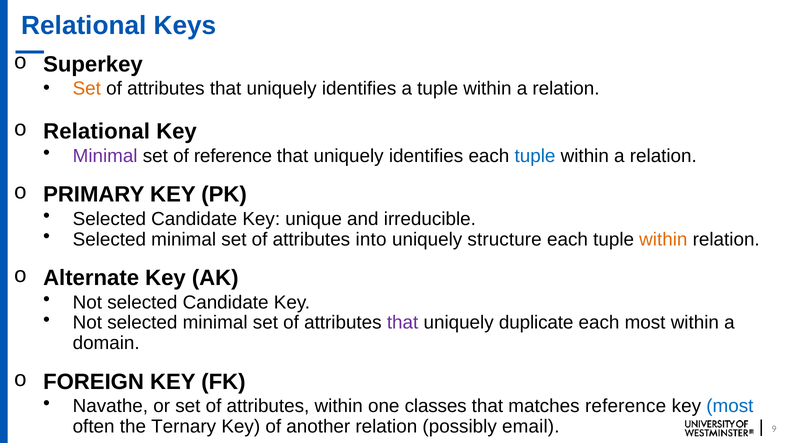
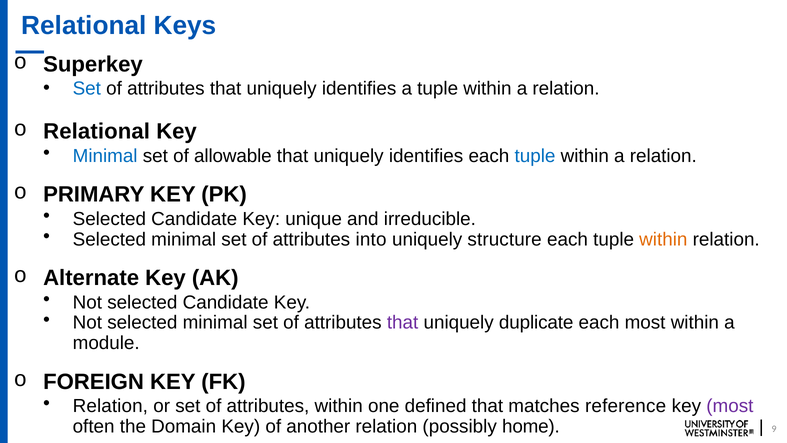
Set at (87, 88) colour: orange -> blue
Minimal at (105, 156) colour: purple -> blue
of reference: reference -> allowable
domain: domain -> module
Navathe at (110, 406): Navathe -> Relation
classes: classes -> defined
most at (730, 406) colour: blue -> purple
Ternary: Ternary -> Domain
email: email -> home
